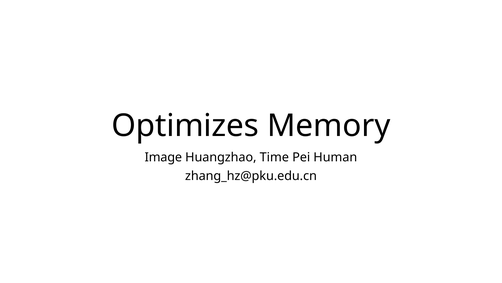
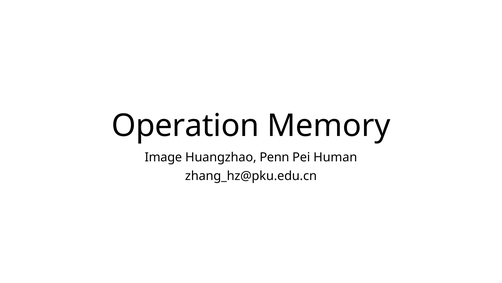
Optimizes: Optimizes -> Operation
Time: Time -> Penn
